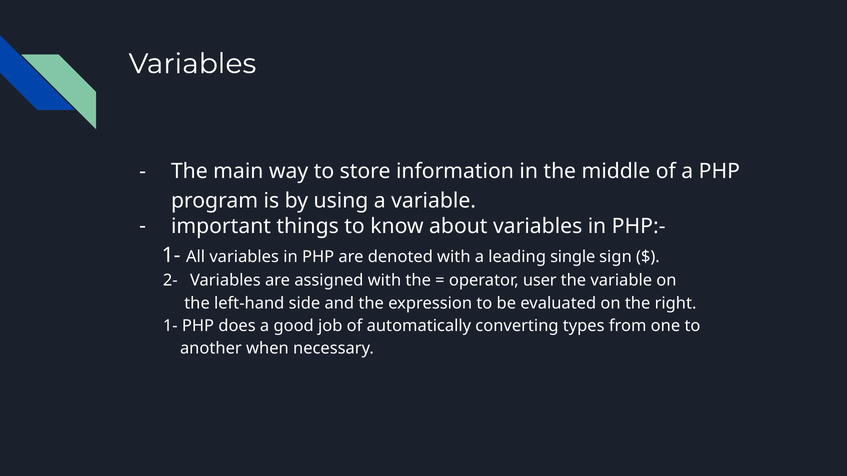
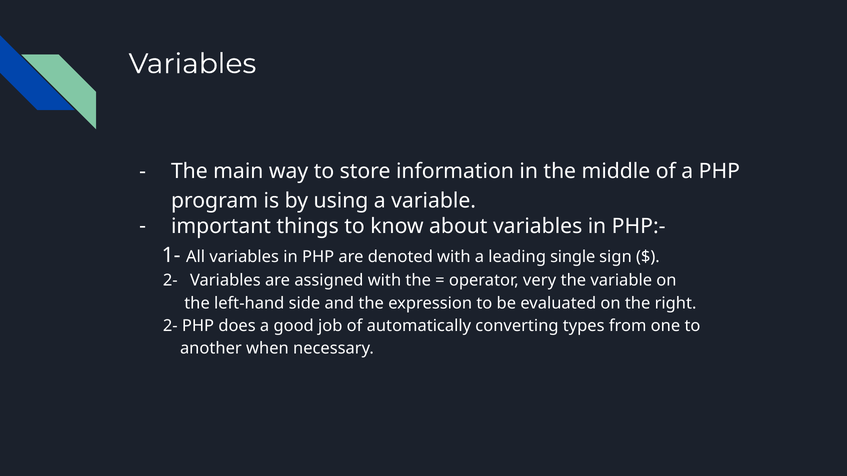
user: user -> very
1- at (170, 326): 1- -> 2-
